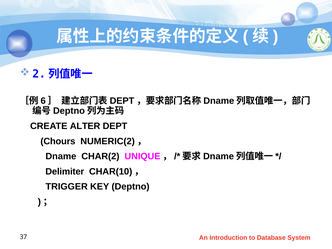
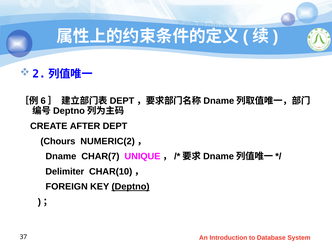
ALTER: ALTER -> AFTER
CHAR(2: CHAR(2 -> CHAR(7
TRIGGER: TRIGGER -> FOREIGN
Deptno underline: none -> present
